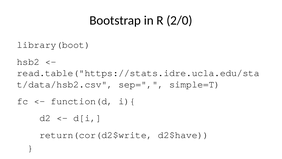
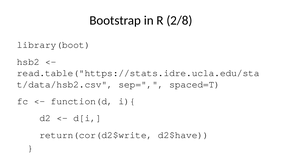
2/0: 2/0 -> 2/8
simple=T: simple=T -> spaced=T
